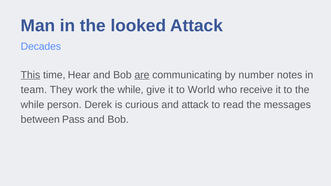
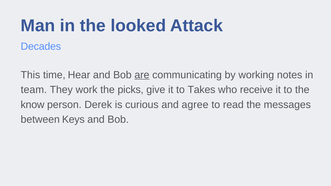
This underline: present -> none
number: number -> working
while at (131, 90): while -> picks
World: World -> Takes
while at (32, 105): while -> know
and attack: attack -> agree
Pass: Pass -> Keys
